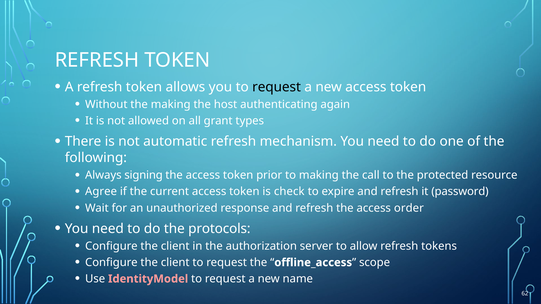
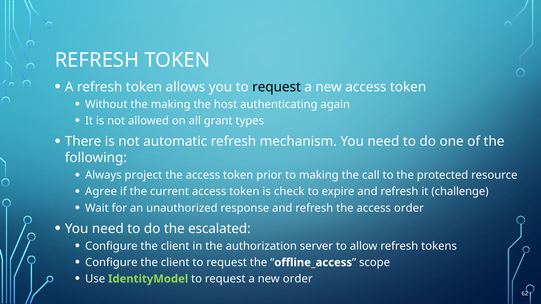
signing: signing -> project
password: password -> challenge
protocols: protocols -> escalated
IdentityModel colour: pink -> light green
new name: name -> order
